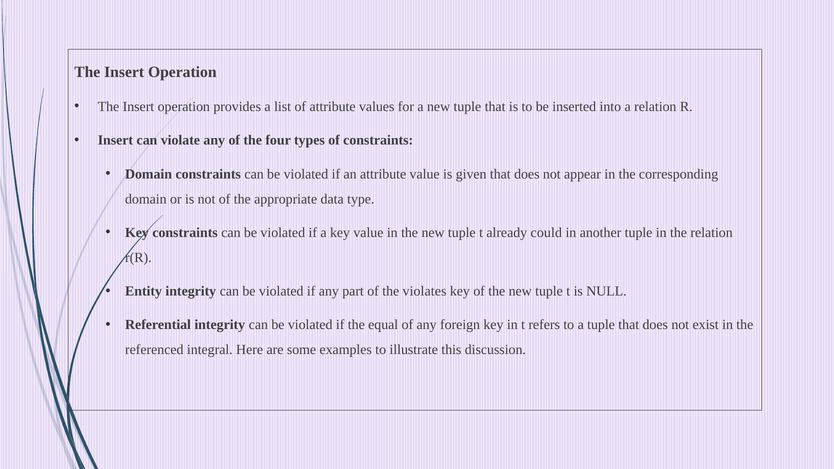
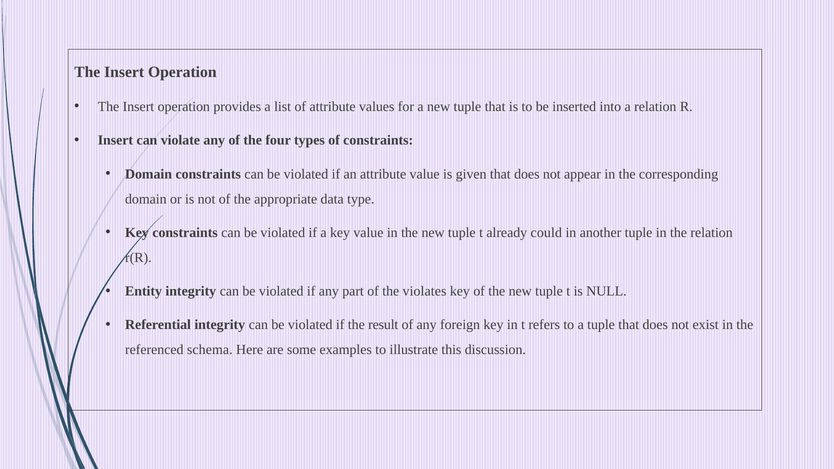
equal: equal -> result
integral: integral -> schema
